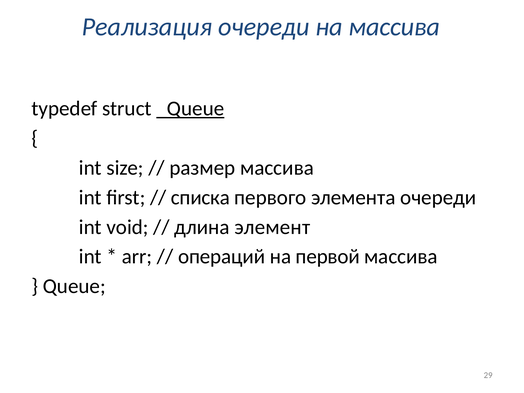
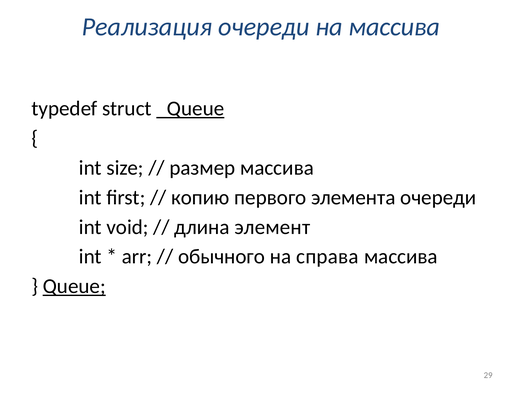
списка: списка -> копию
операций: операций -> обычного
первой: первой -> справа
Queue underline: none -> present
